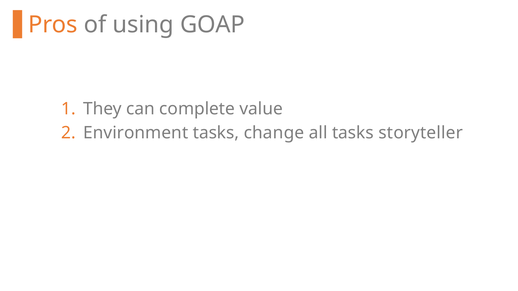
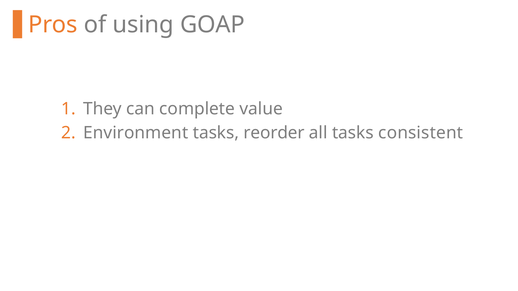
change: change -> reorder
storyteller: storyteller -> consistent
